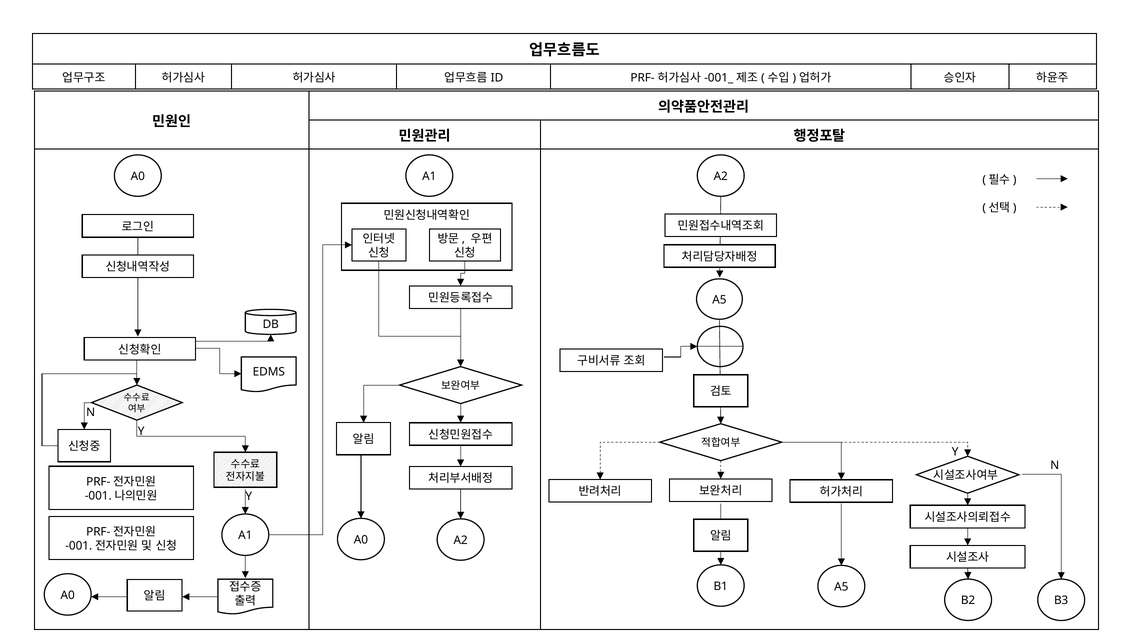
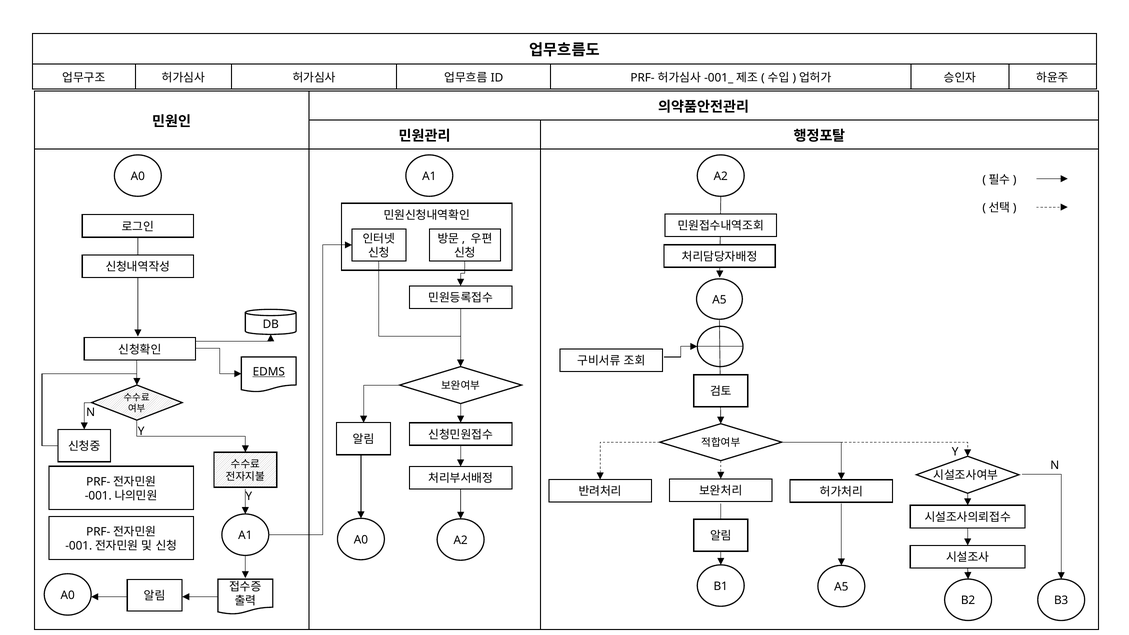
EDMS underline: none -> present
